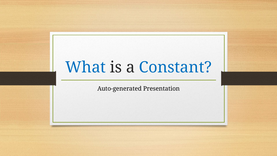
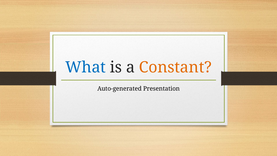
Constant colour: blue -> orange
